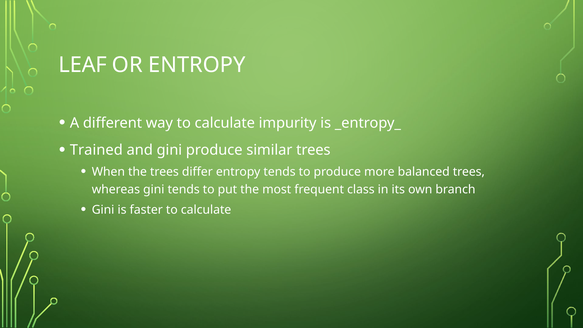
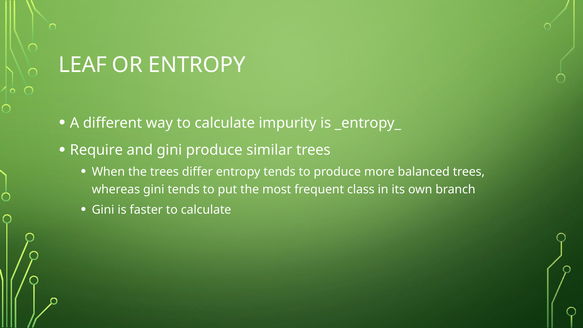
Trained: Trained -> Require
